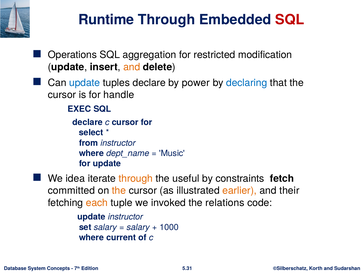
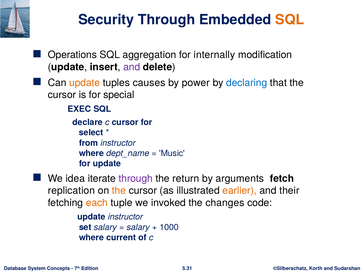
Runtime: Runtime -> Security
SQL at (290, 20) colour: red -> orange
restricted: restricted -> internally
and at (132, 67) colour: orange -> purple
update at (85, 83) colour: blue -> orange
tuples declare: declare -> causes
handle: handle -> special
through at (136, 178) colour: orange -> purple
useful: useful -> return
constraints: constraints -> arguments
committed: committed -> replication
relations: relations -> changes
